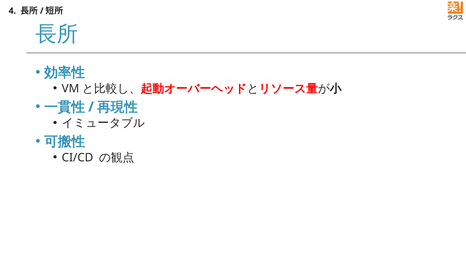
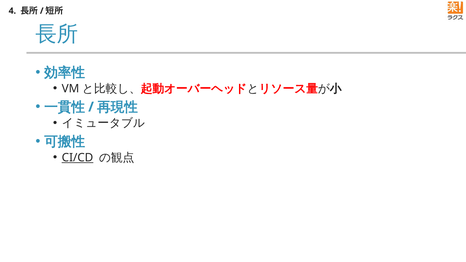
CI/CD underline: none -> present
